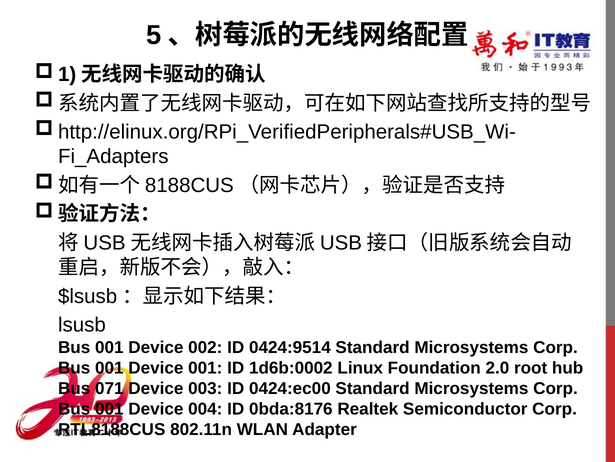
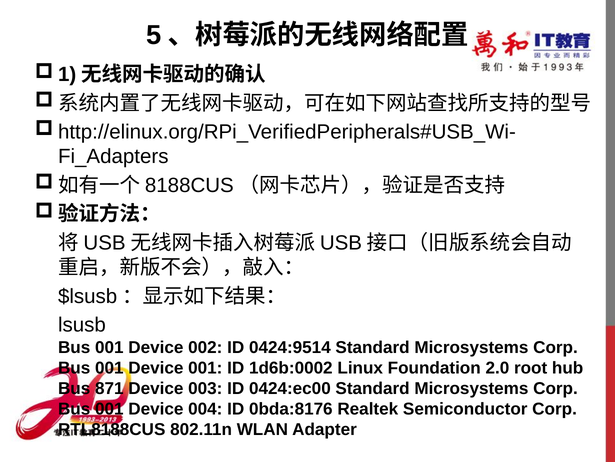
071: 071 -> 871
